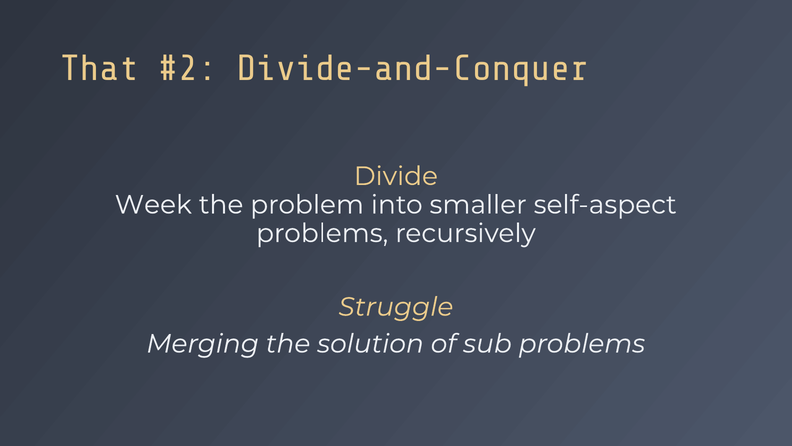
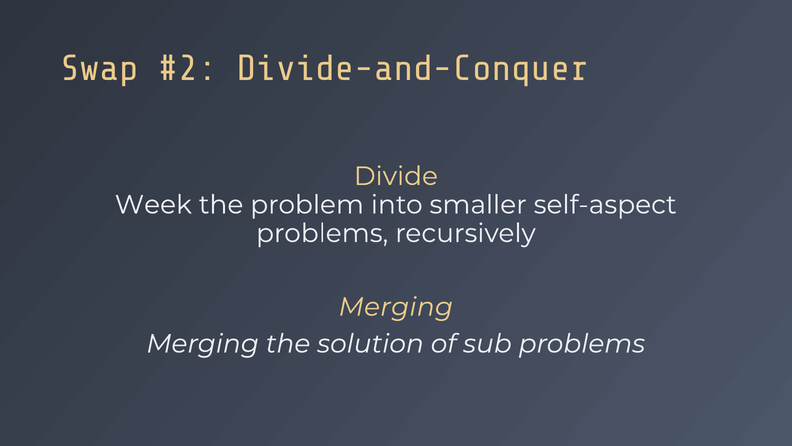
That: That -> Swap
Struggle at (396, 307): Struggle -> Merging
